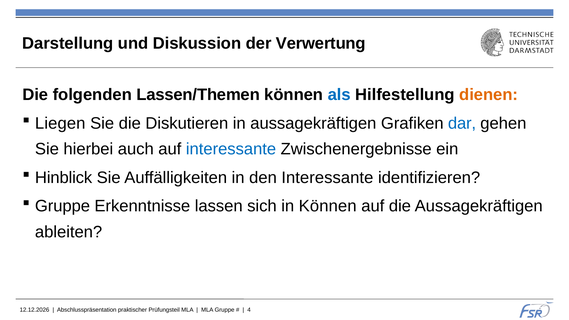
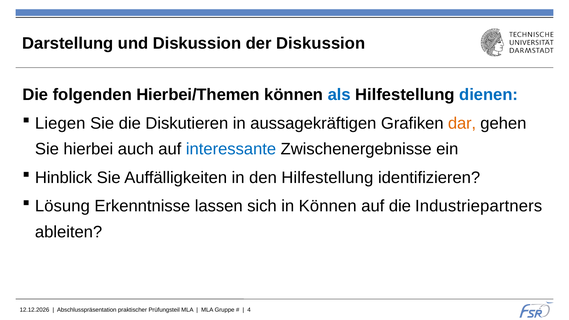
der Verwertung: Verwertung -> Diskussion
Lassen/Themen: Lassen/Themen -> Hierbei/Themen
dienen colour: orange -> blue
dar colour: blue -> orange
den Interessante: Interessante -> Hilfestellung
Gruppe at (62, 206): Gruppe -> Lösung
die Aussagekräftigen: Aussagekräftigen -> Industriepartners
